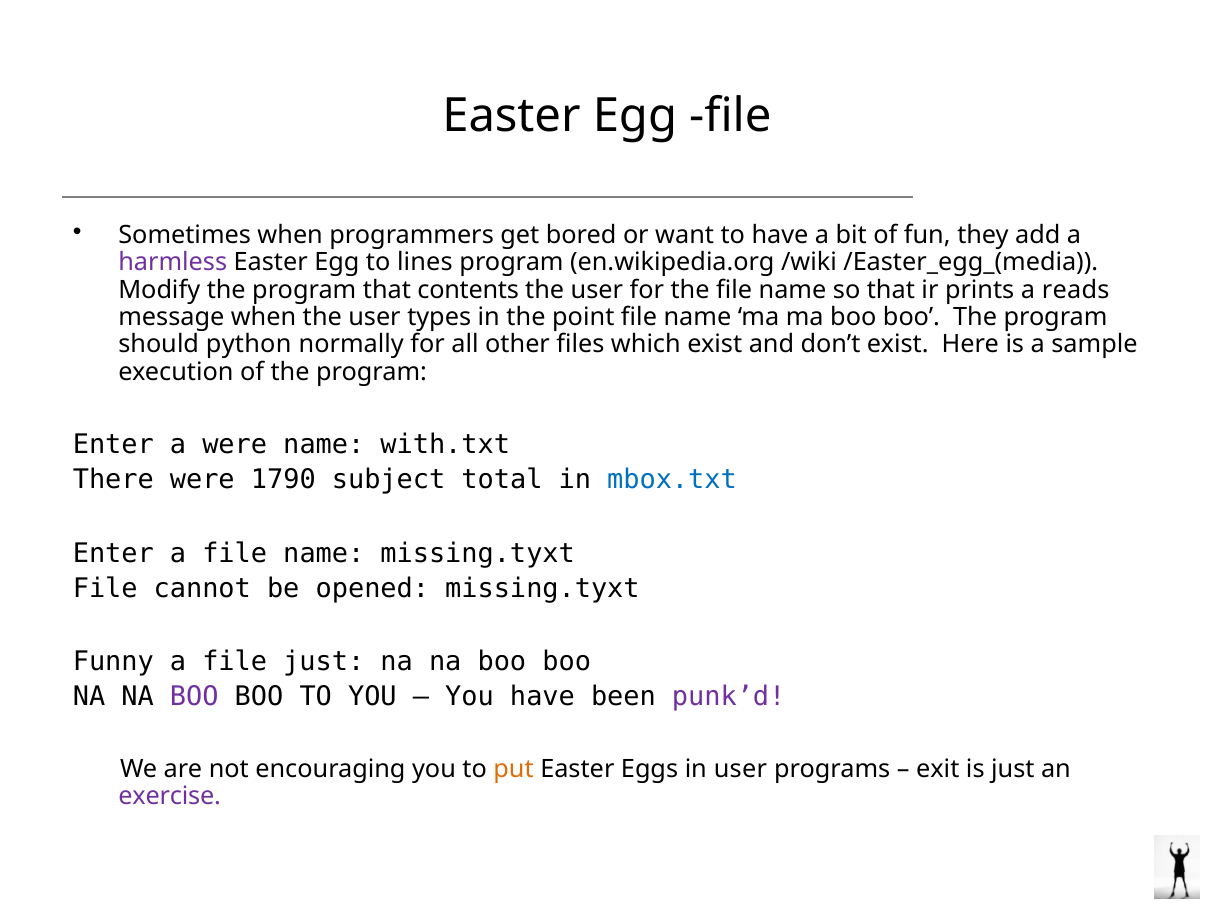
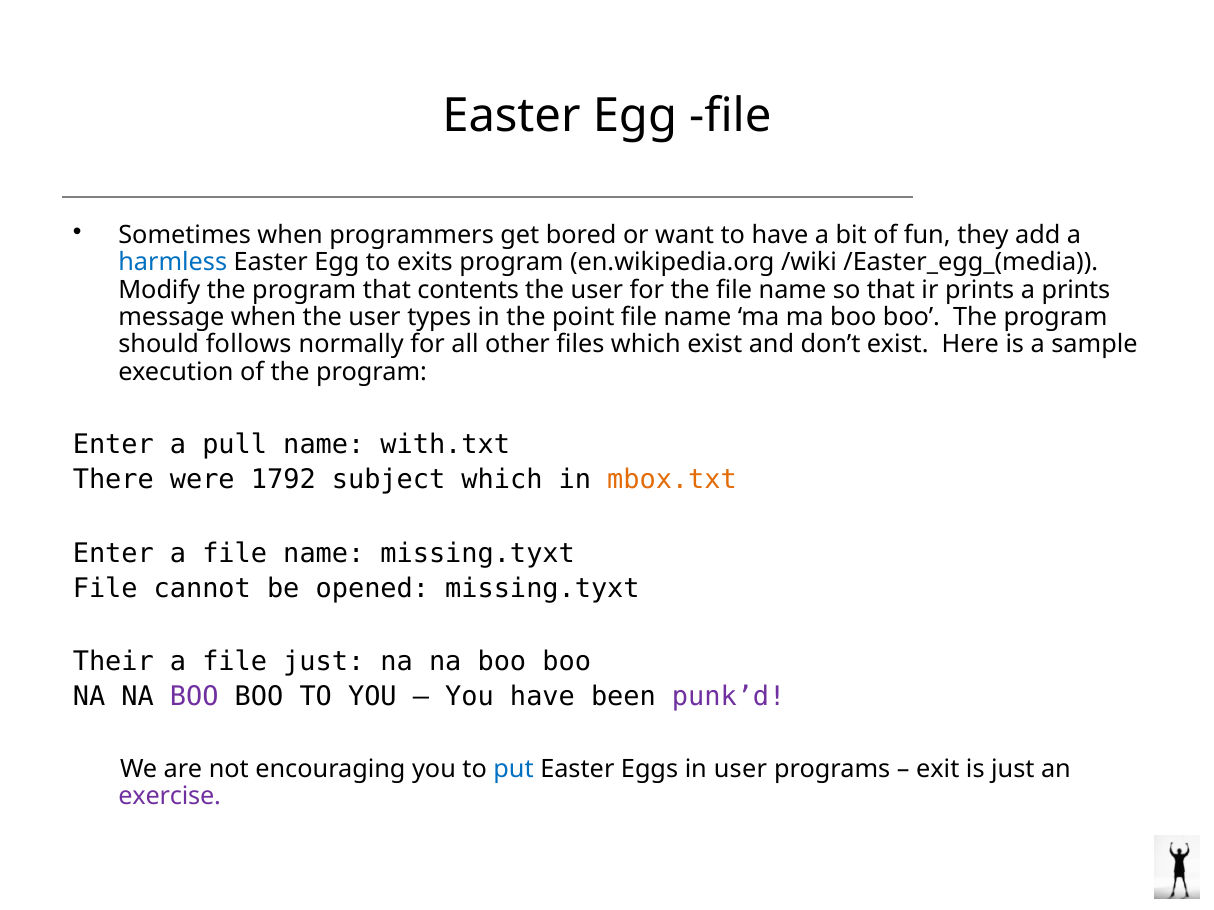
harmless colour: purple -> blue
lines: lines -> exits
a reads: reads -> prints
python: python -> follows
a were: were -> pull
1790: 1790 -> 1792
subject total: total -> which
mbox.txt colour: blue -> orange
Funny: Funny -> Their
put colour: orange -> blue
